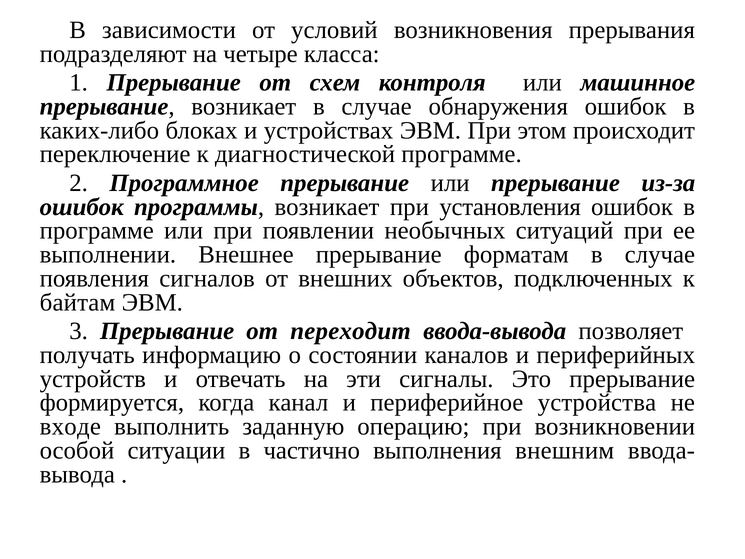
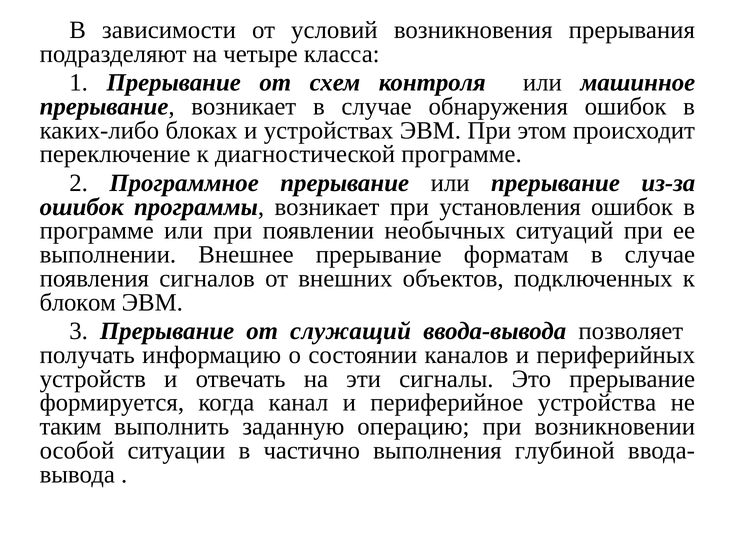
байтам: байтам -> блоком
переходит: переходит -> служащий
входе: входе -> таким
внешним: внешним -> глубиной
